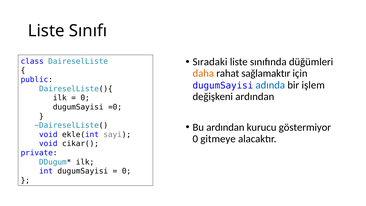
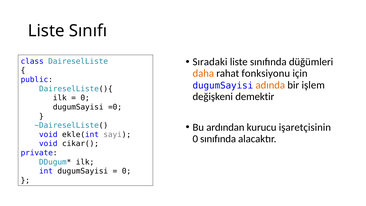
sağlamaktır: sağlamaktır -> fonksiyonu
adında colour: blue -> orange
değişkeni ardından: ardından -> demektir
göstermiyor: göstermiyor -> işaretçisinin
0 gitmeye: gitmeye -> sınıfında
